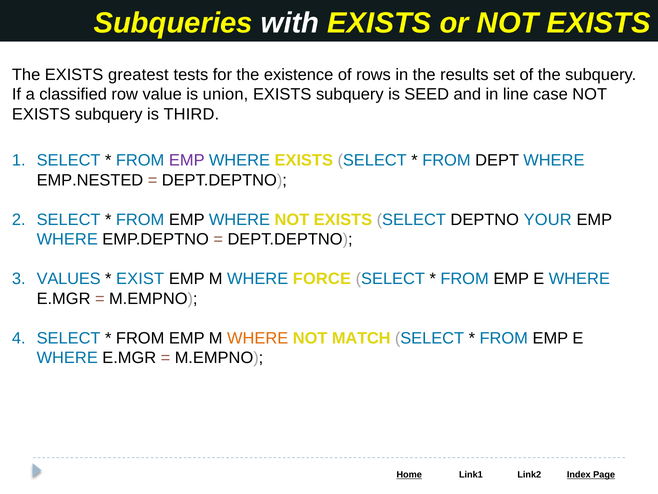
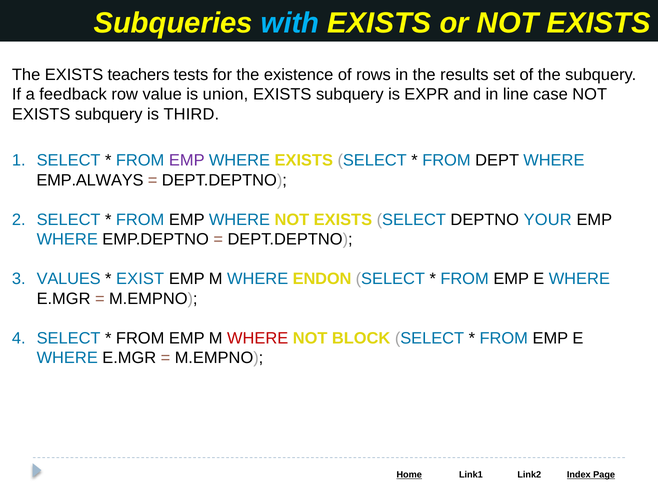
with colour: white -> light blue
greatest: greatest -> teachers
classified: classified -> feedback
SEED: SEED -> EXPR
EMP.NESTED: EMP.NESTED -> EMP.ALWAYS
FORCE: FORCE -> ENDON
WHERE at (258, 338) colour: orange -> red
MATCH: MATCH -> BLOCK
